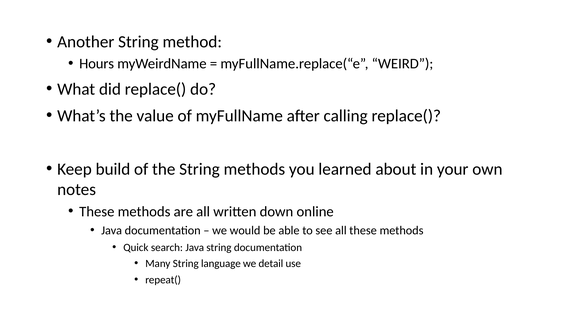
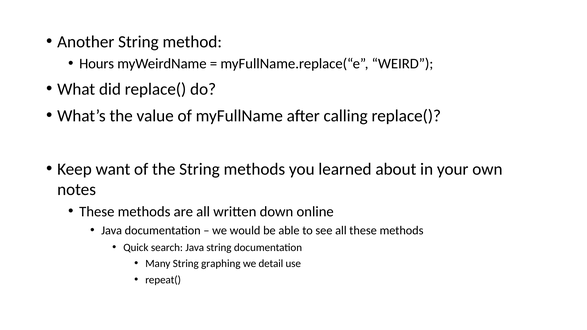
build: build -> want
language: language -> graphing
